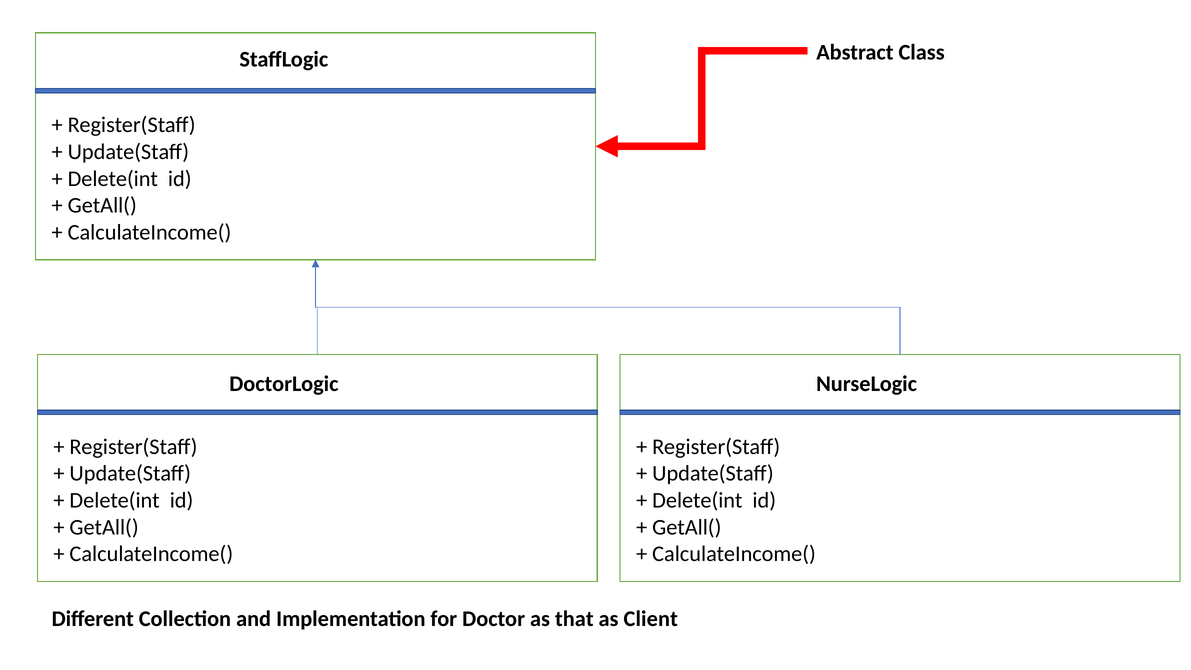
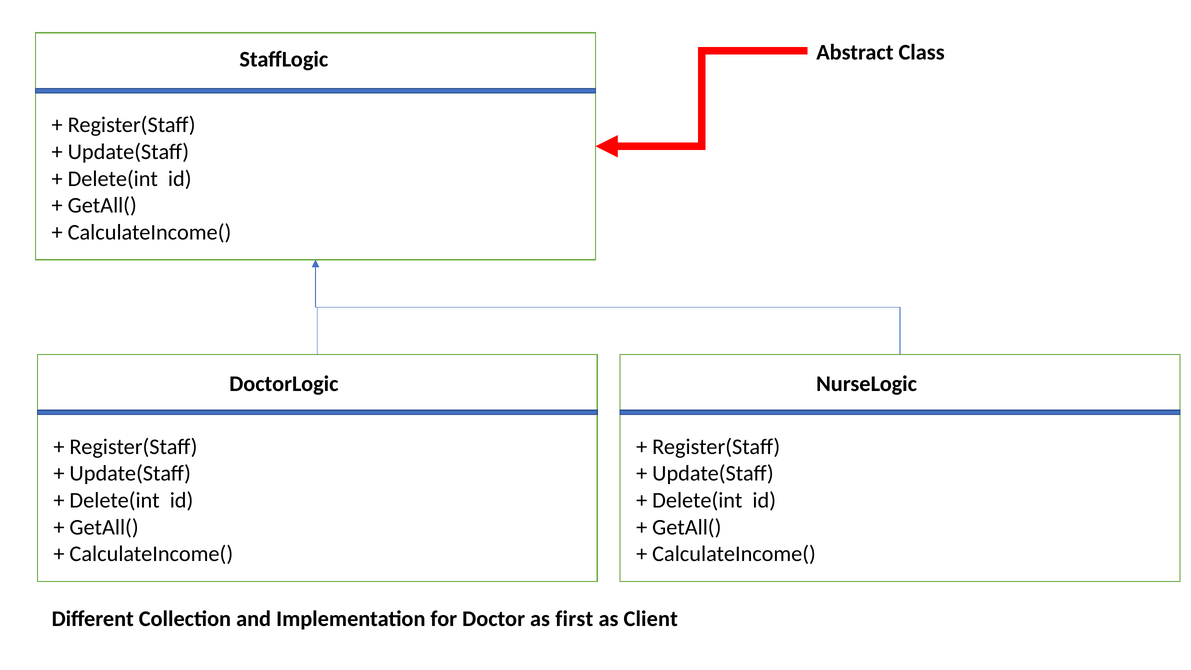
that: that -> first
